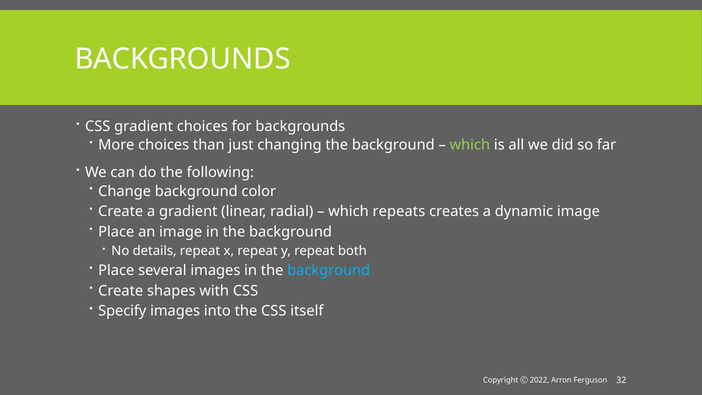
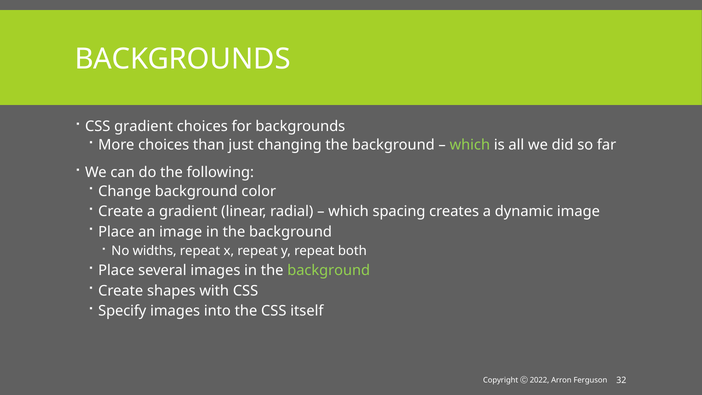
repeats: repeats -> spacing
details: details -> widths
background at (329, 270) colour: light blue -> light green
